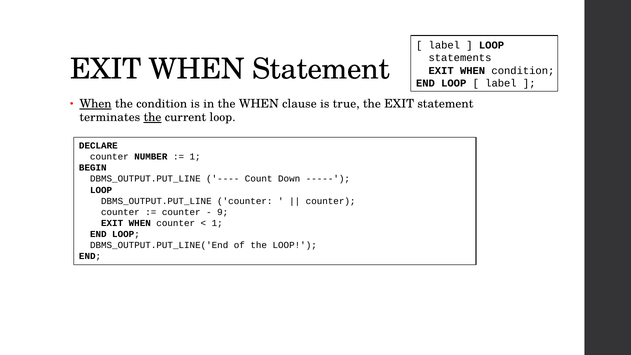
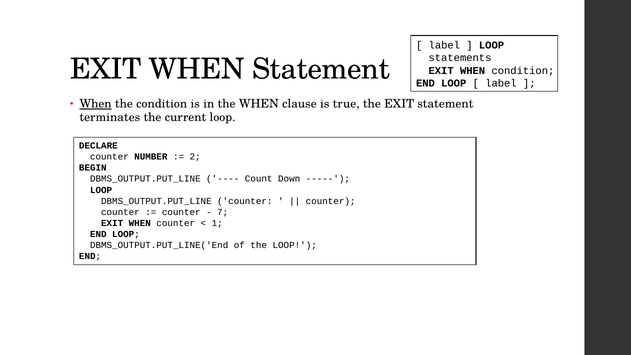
the at (153, 117) underline: present -> none
1 at (195, 157): 1 -> 2
9: 9 -> 7
